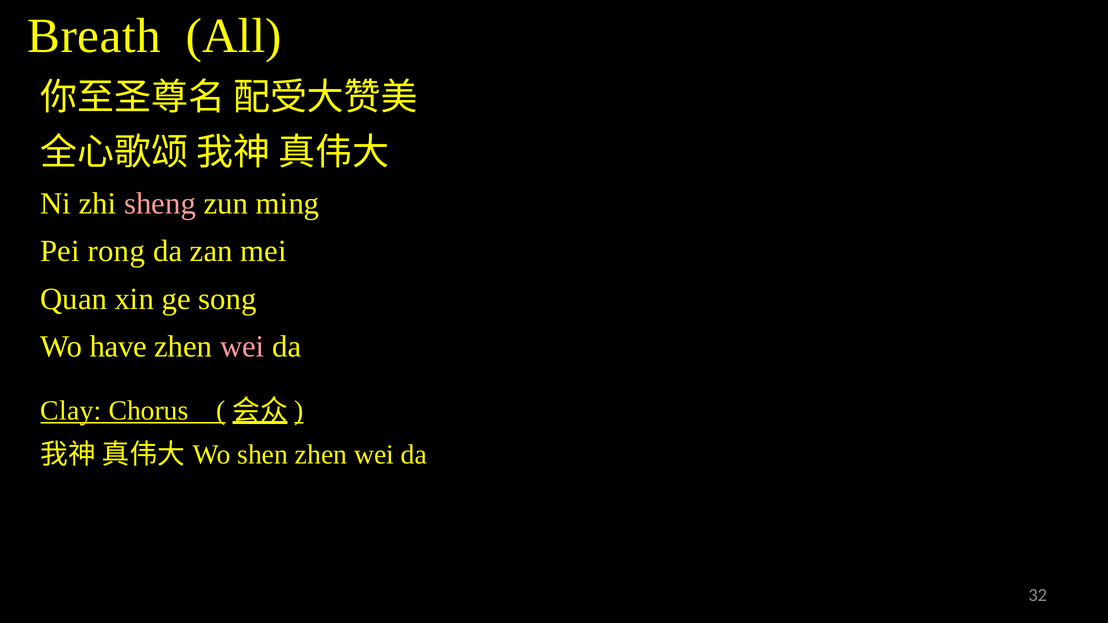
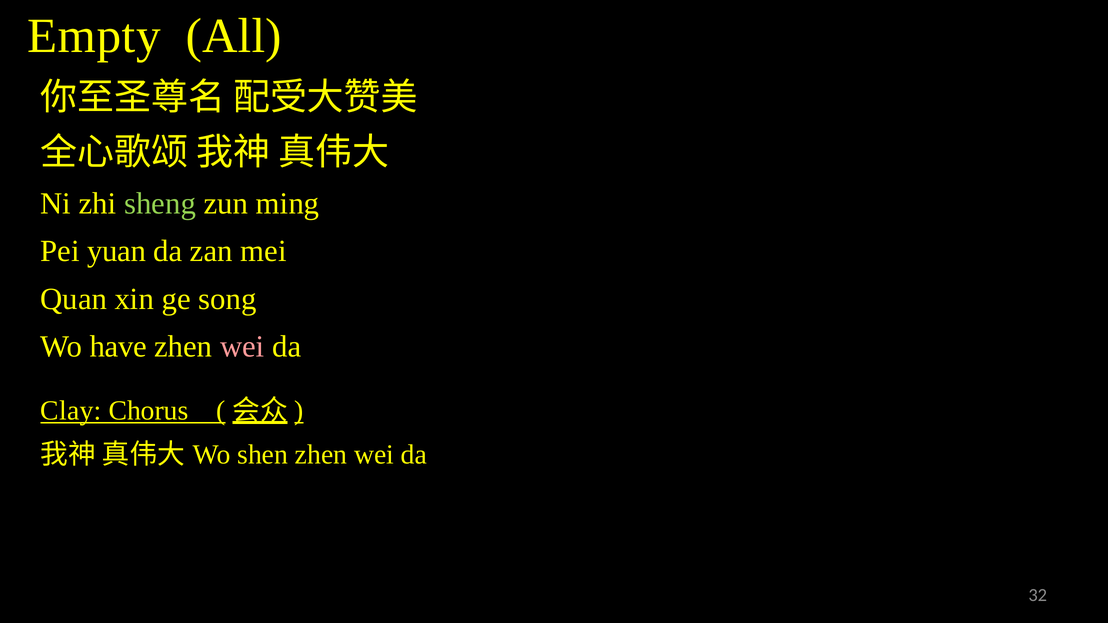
Breath: Breath -> Empty
sheng colour: pink -> light green
rong: rong -> yuan
